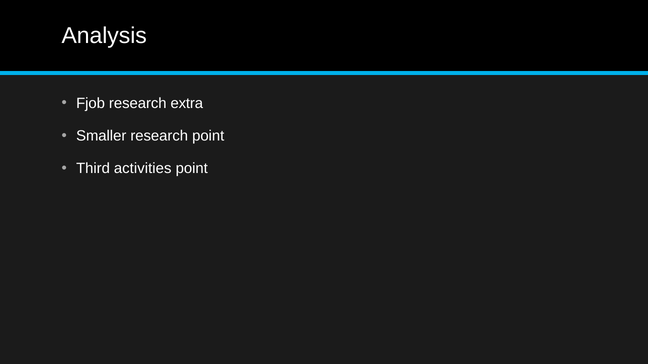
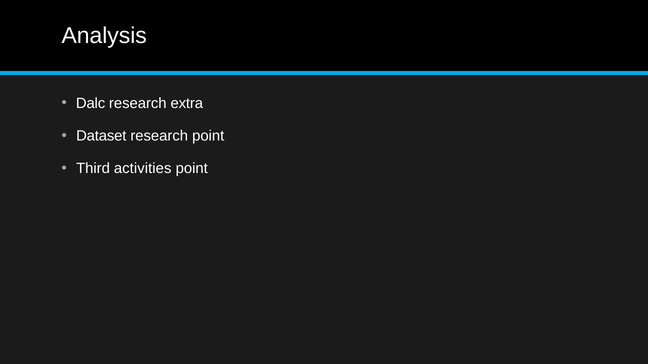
Fjob: Fjob -> Dalc
Smaller: Smaller -> Dataset
